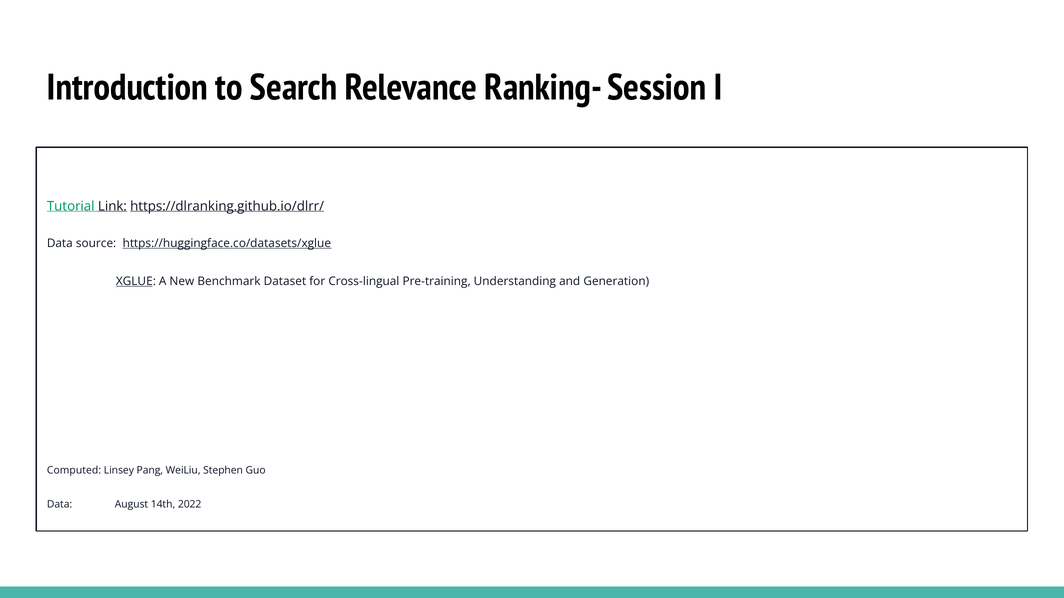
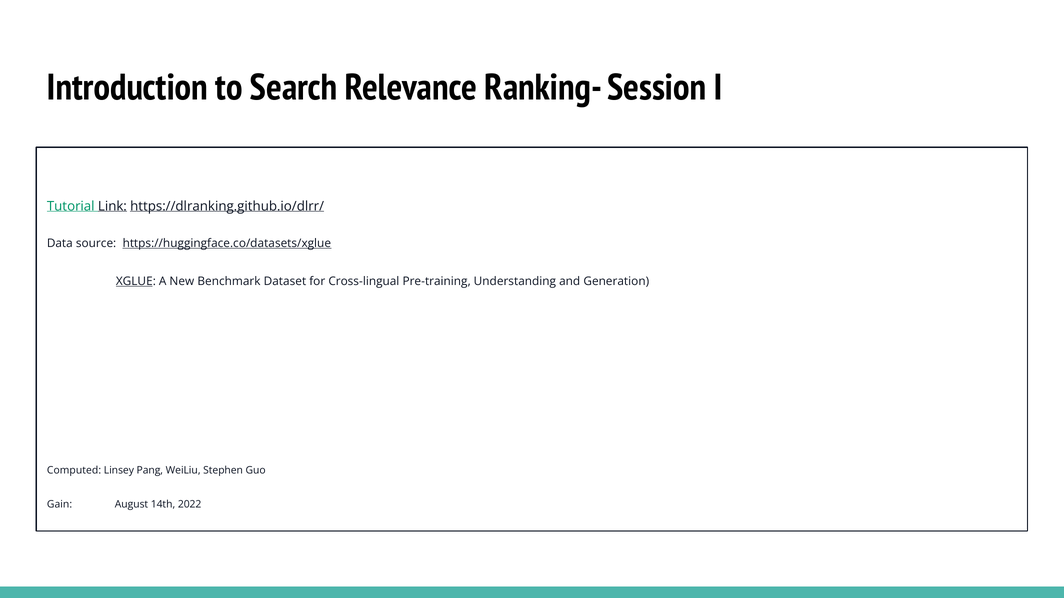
Data at (60, 505): Data -> Gain
